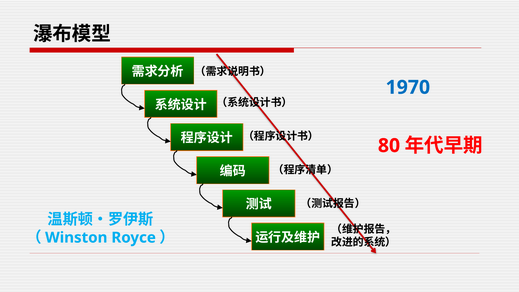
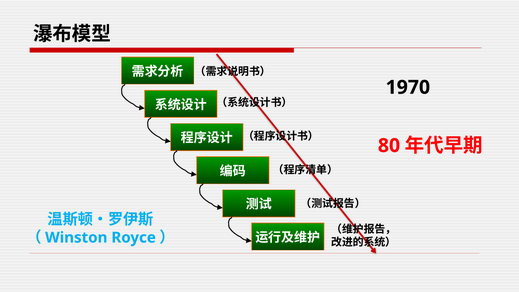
1970 colour: blue -> black
